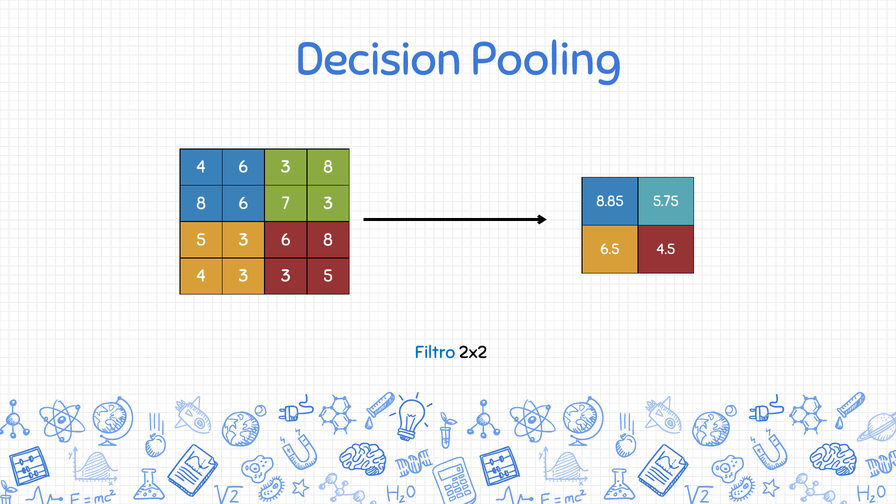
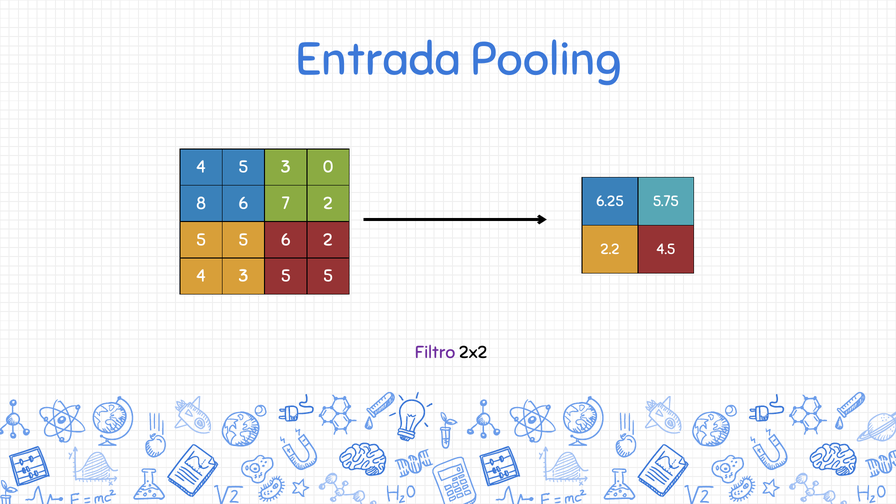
Decision: Decision -> Entrada
4 6: 6 -> 5
3 8: 8 -> 0
8.85: 8.85 -> 6.25
7 3: 3 -> 2
3 at (244, 240): 3 -> 5
6 8: 8 -> 2
6.5: 6.5 -> 2.2
3 3: 3 -> 5
Filtro colour: blue -> purple
